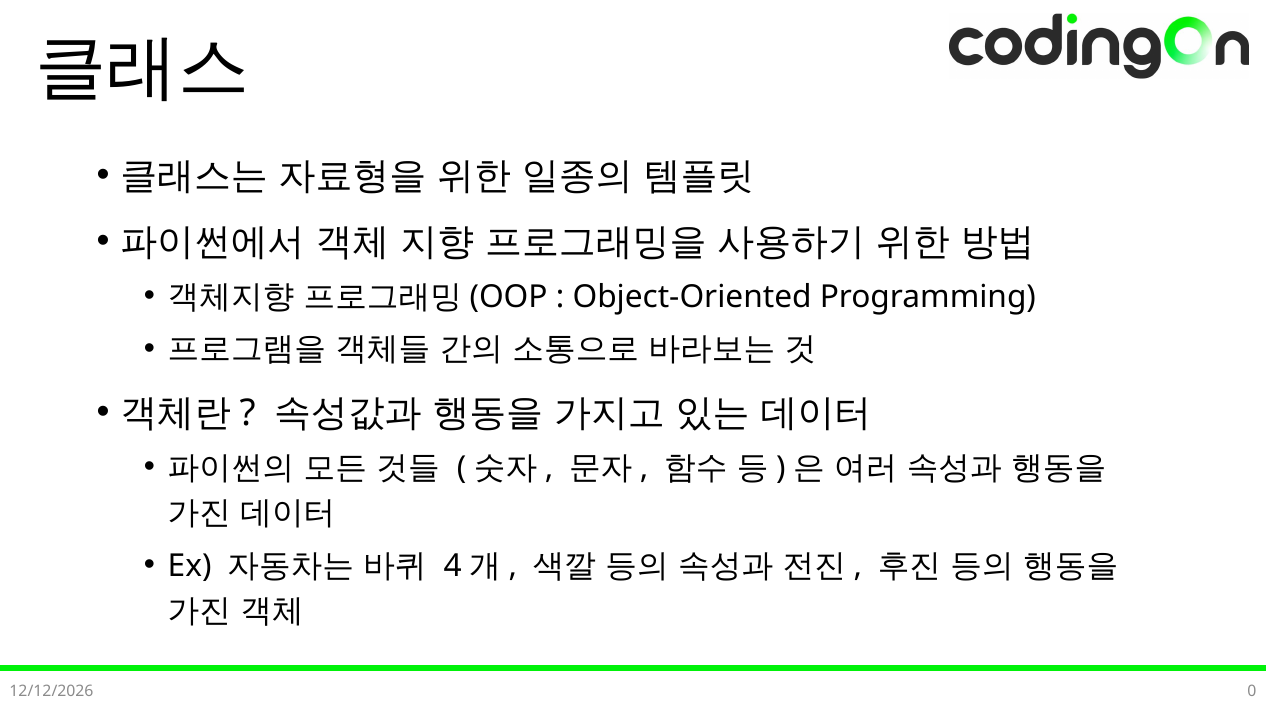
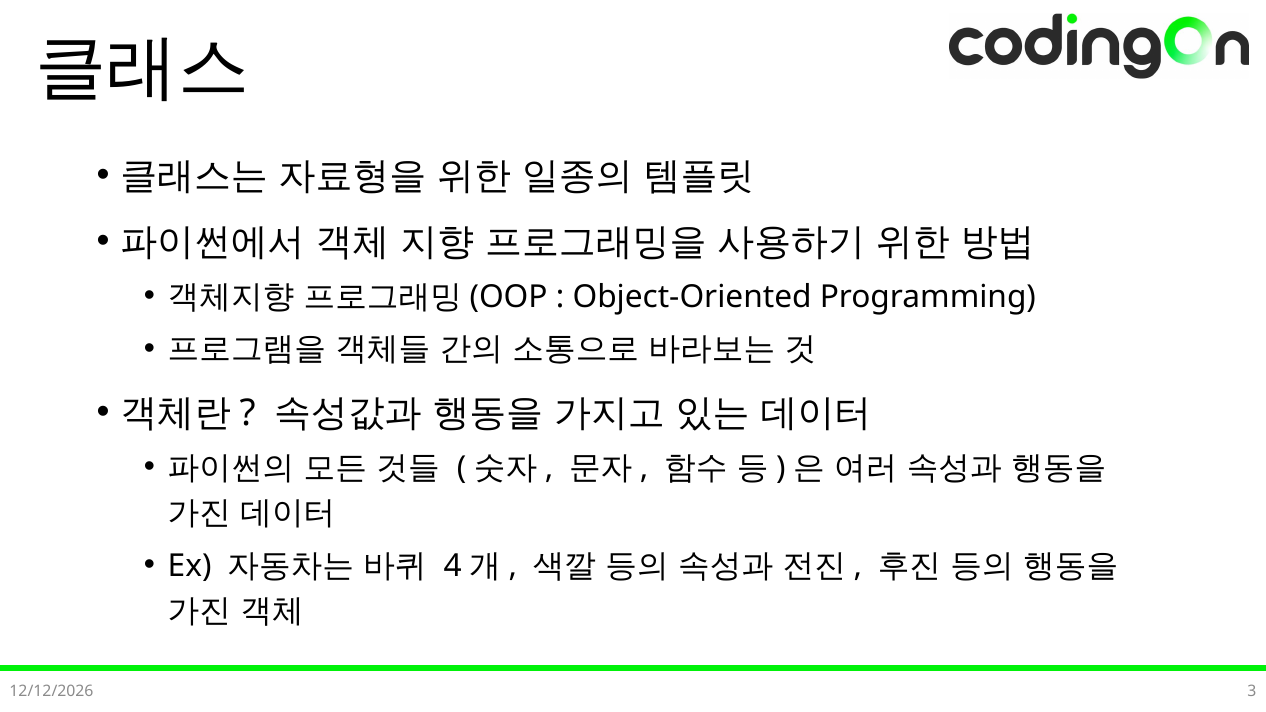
0: 0 -> 3
